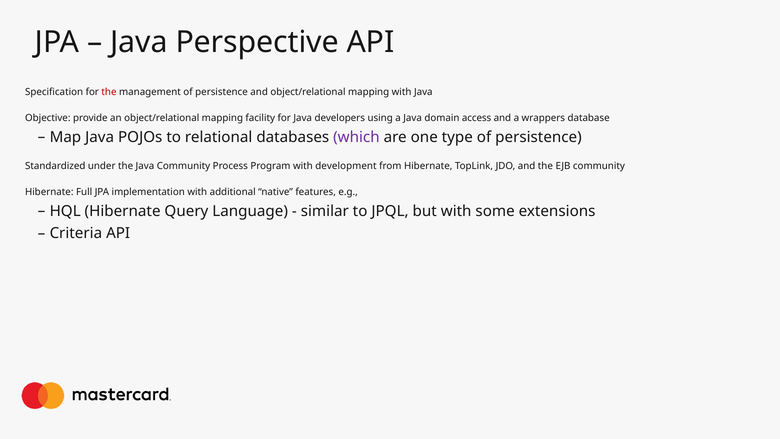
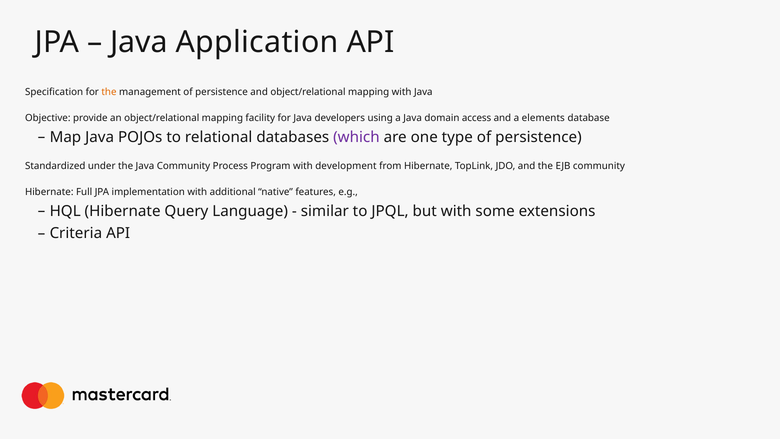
Perspective: Perspective -> Application
the at (109, 92) colour: red -> orange
wrappers: wrappers -> elements
